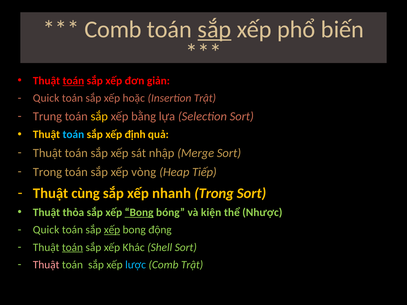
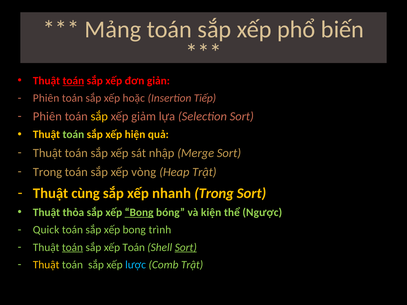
Comb at (113, 30): Comb -> Mảng
sắp at (214, 30) underline: present -> none
Quick at (46, 98): Quick -> Phiên
Insertion Trật: Trật -> Tiếp
Trung at (47, 117): Trung -> Phiên
bằng: bằng -> giảm
toán at (73, 135) colour: light blue -> light green
định: định -> hiện
Heap Tiếp: Tiếp -> Trật
Nhược: Nhược -> Ngược
xếp at (112, 230) underline: present -> none
động: động -> trình
xếp Khác: Khác -> Toán
Sort at (186, 247) underline: none -> present
Thuật at (46, 265) colour: pink -> yellow
